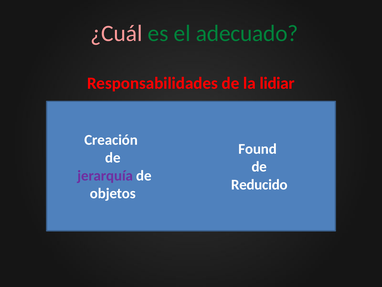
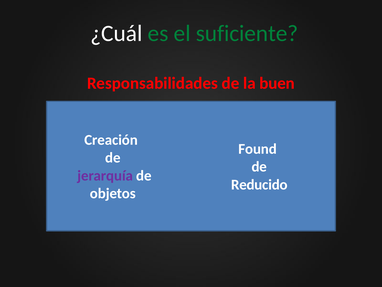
¿Cuál colour: pink -> white
adecuado: adecuado -> suficiente
lidiar: lidiar -> buen
